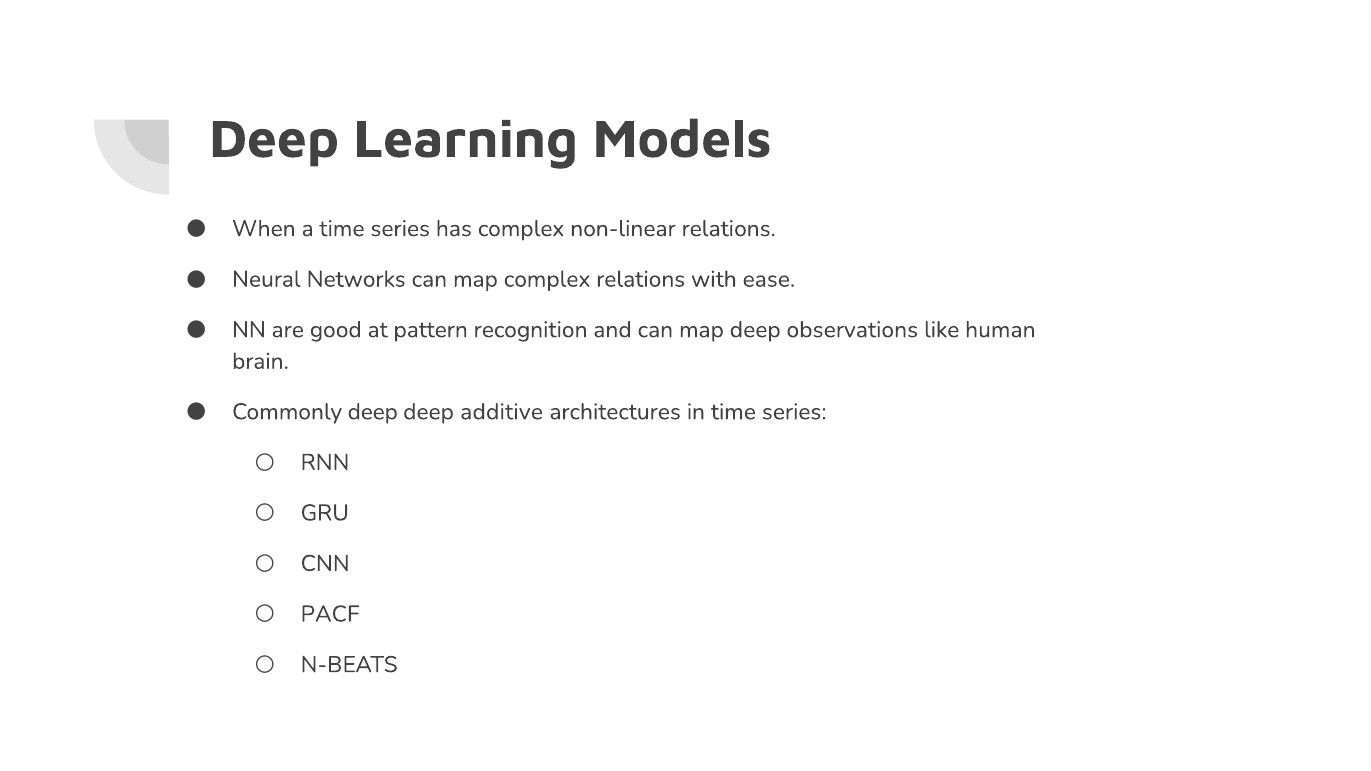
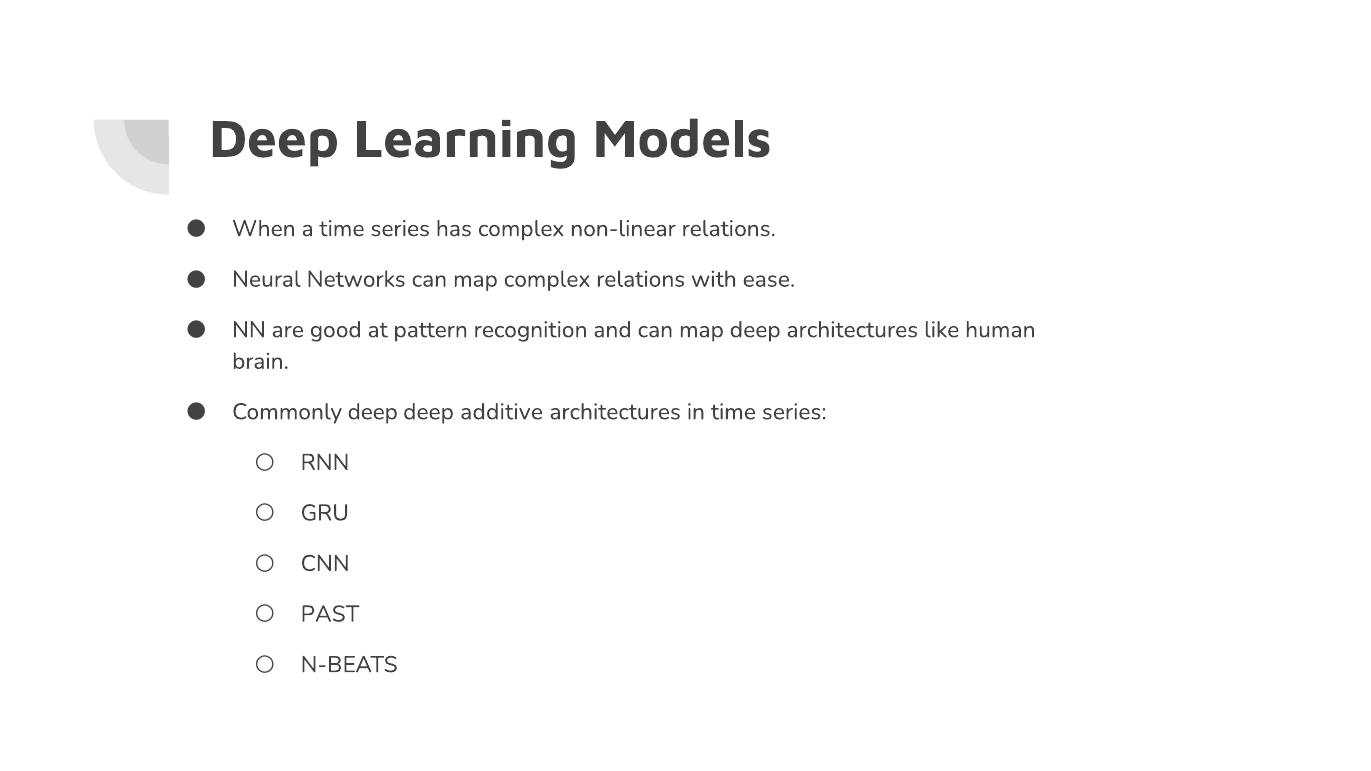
deep observations: observations -> architectures
PACF: PACF -> PAST
